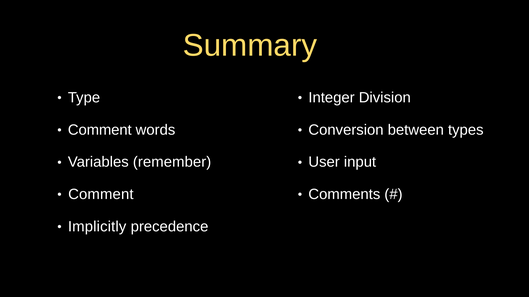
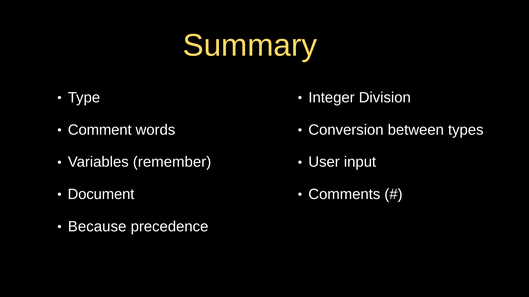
Comment at (101, 195): Comment -> Document
Implicitly: Implicitly -> Because
